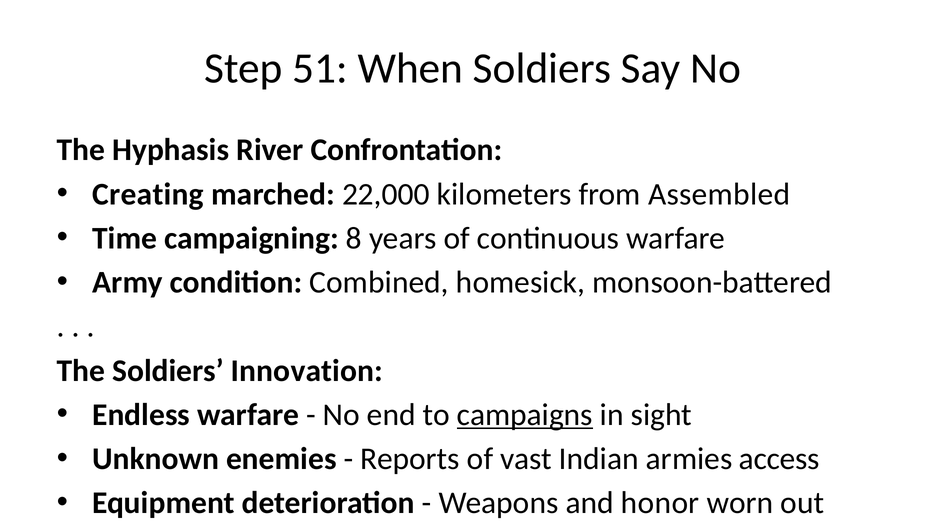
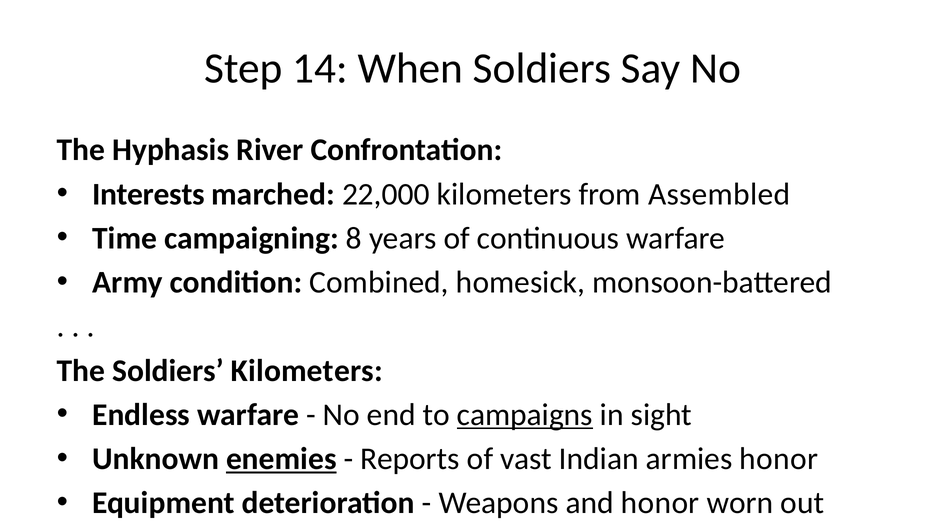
51: 51 -> 14
Creating: Creating -> Interests
Soldiers Innovation: Innovation -> Kilometers
enemies underline: none -> present
armies access: access -> honor
